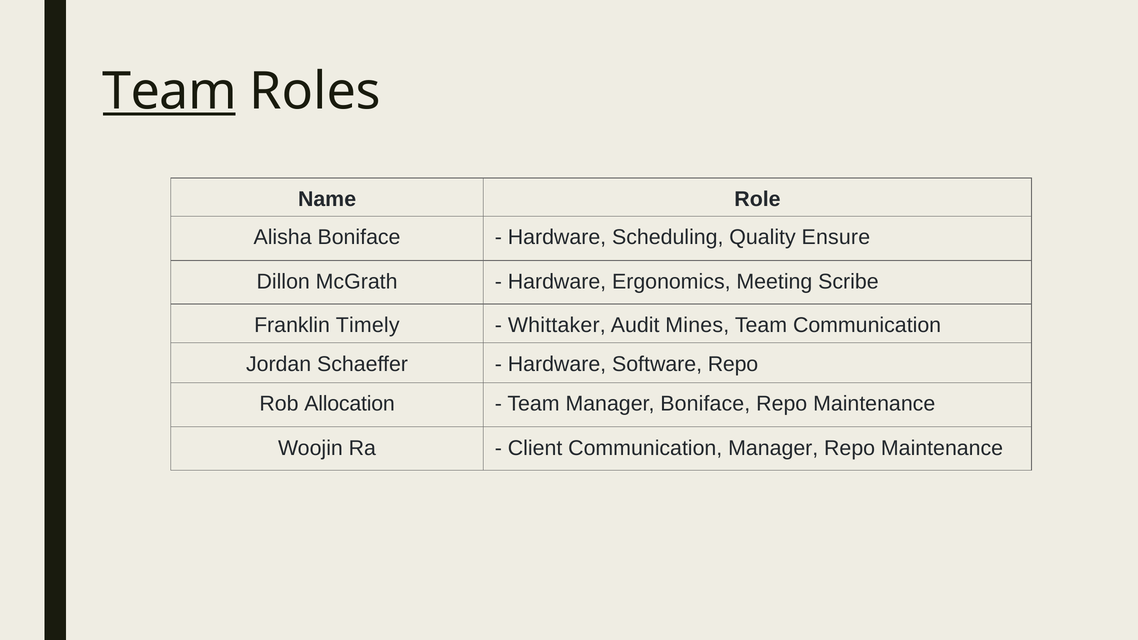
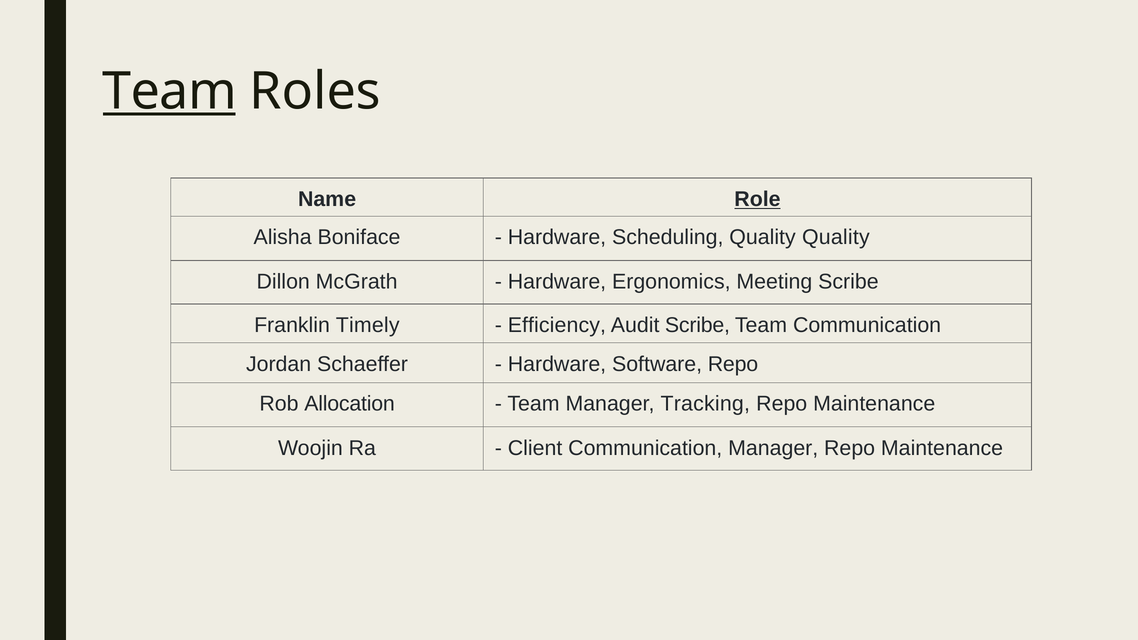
Role underline: none -> present
Quality Ensure: Ensure -> Quality
Whittaker: Whittaker -> Efficiency
Audit Mines: Mines -> Scribe
Manager Boniface: Boniface -> Tracking
